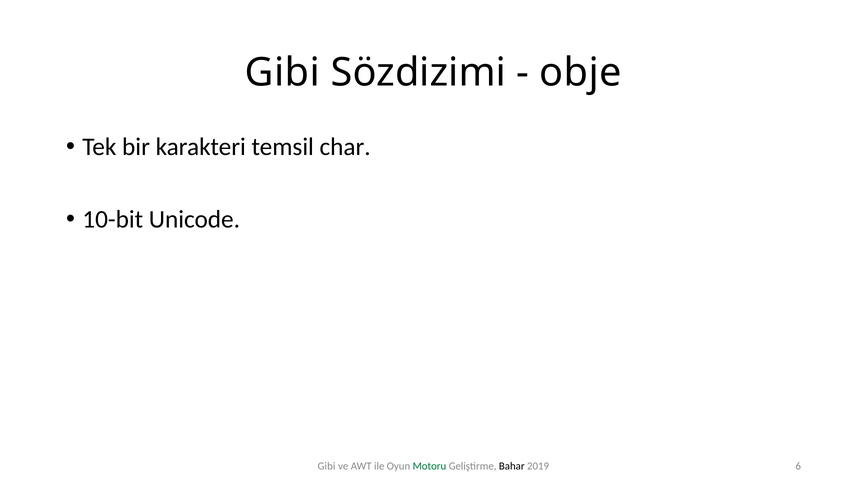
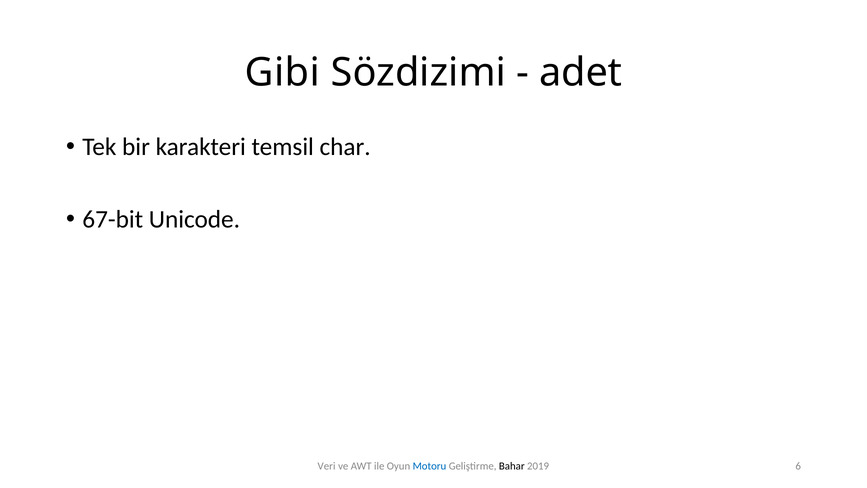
obje: obje -> adet
10-bit: 10-bit -> 67-bit
Gibi at (327, 466): Gibi -> Veri
Motoru colour: green -> blue
